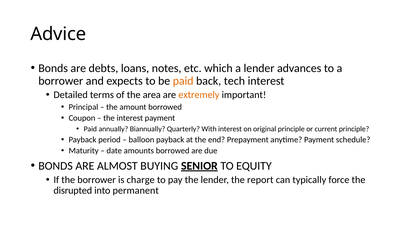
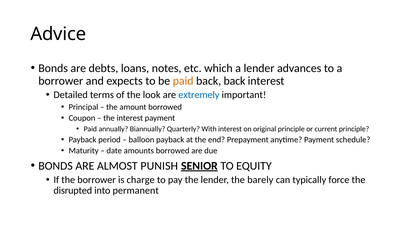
back tech: tech -> back
area: area -> look
extremely colour: orange -> blue
BUYING: BUYING -> PUNISH
report: report -> barely
